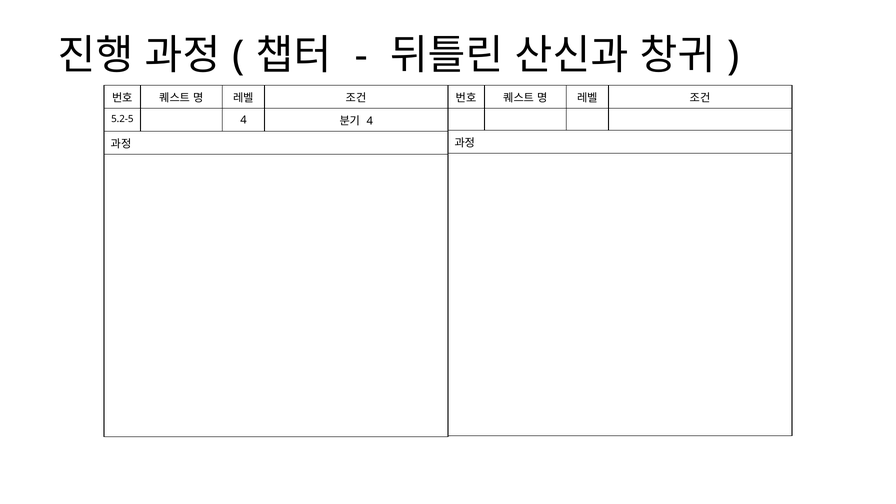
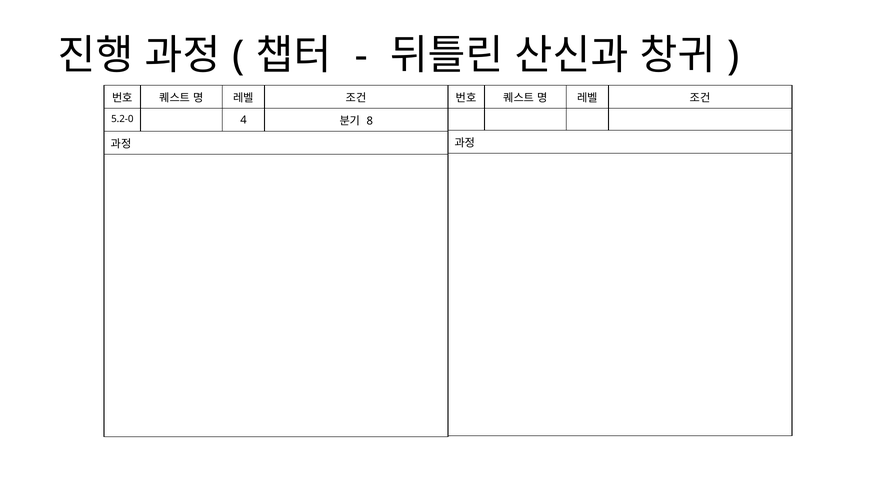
5.2-5: 5.2-5 -> 5.2-0
4 at (370, 121): 4 -> 8
